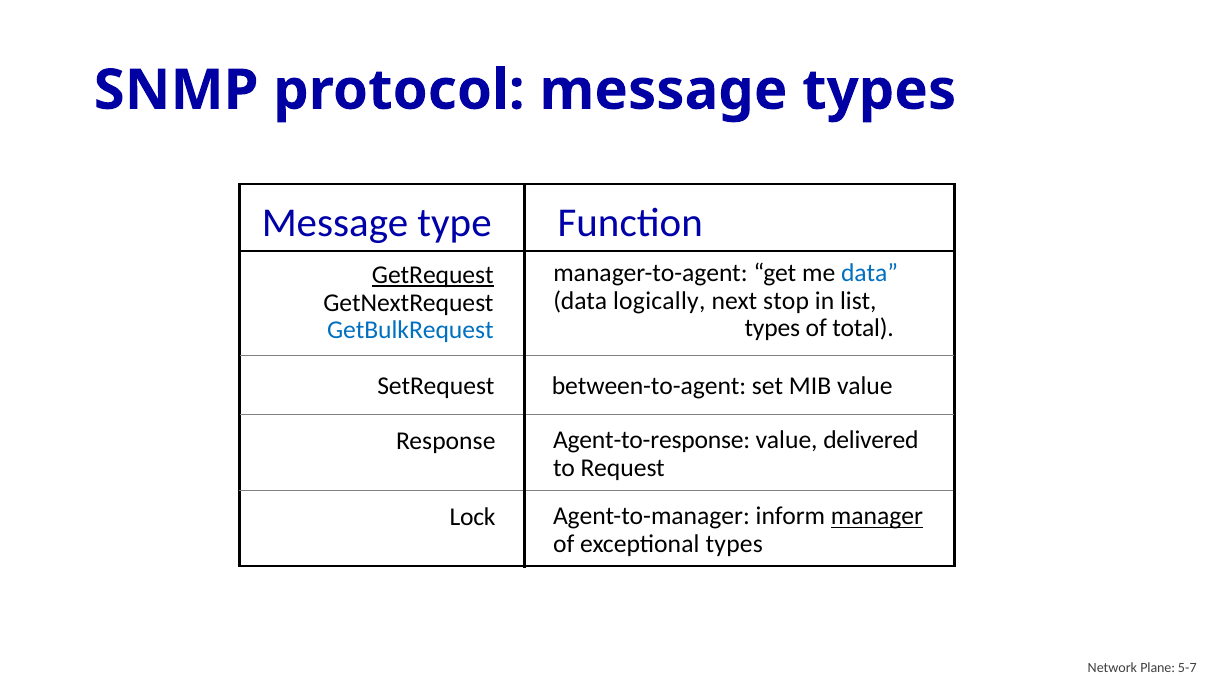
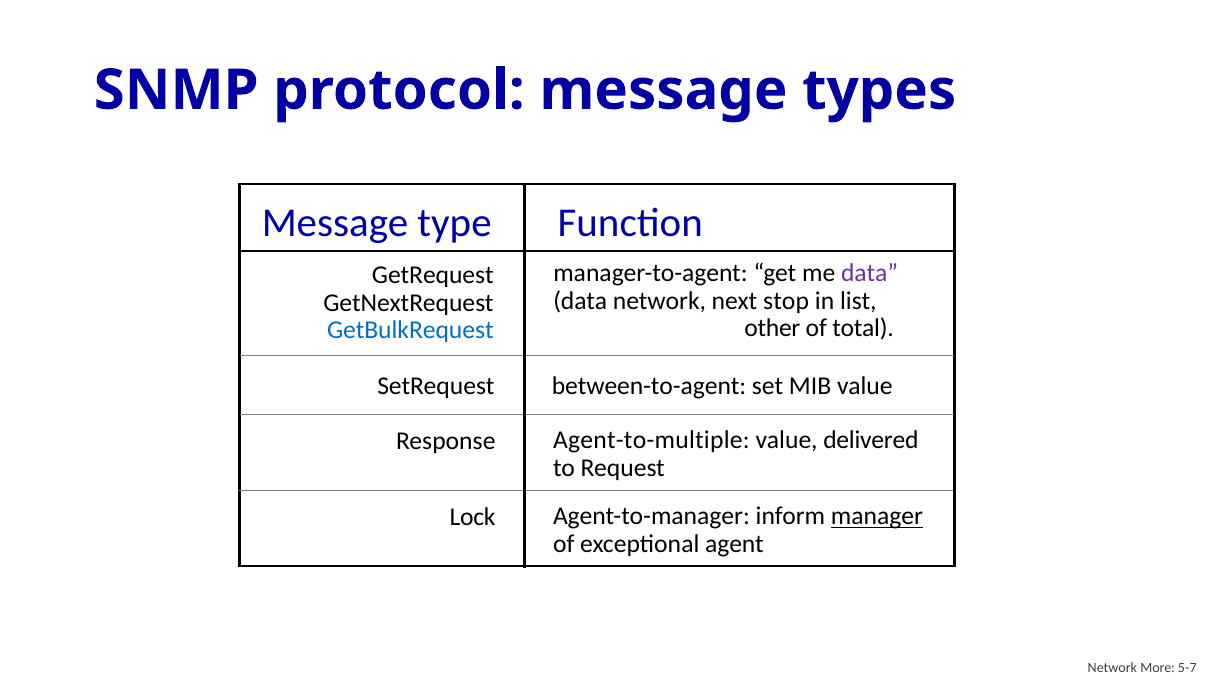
data at (870, 273) colour: blue -> purple
GetRequest underline: present -> none
data logically: logically -> network
types at (772, 328): types -> other
Agent-to-response: Agent-to-response -> Agent-to-multiple
exceptional types: types -> agent
Plane: Plane -> More
